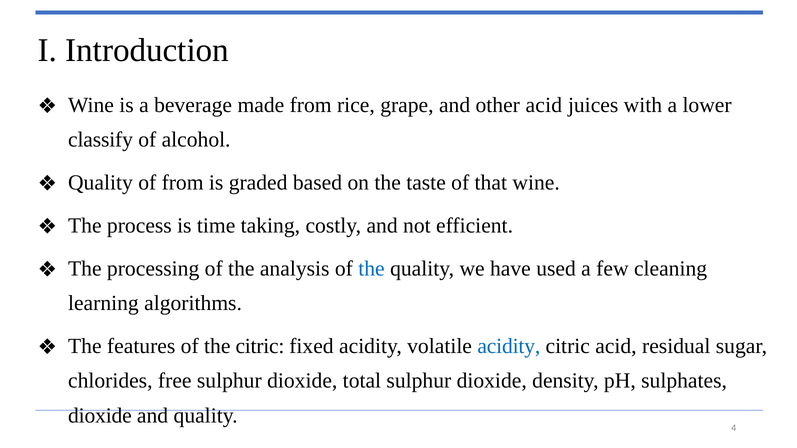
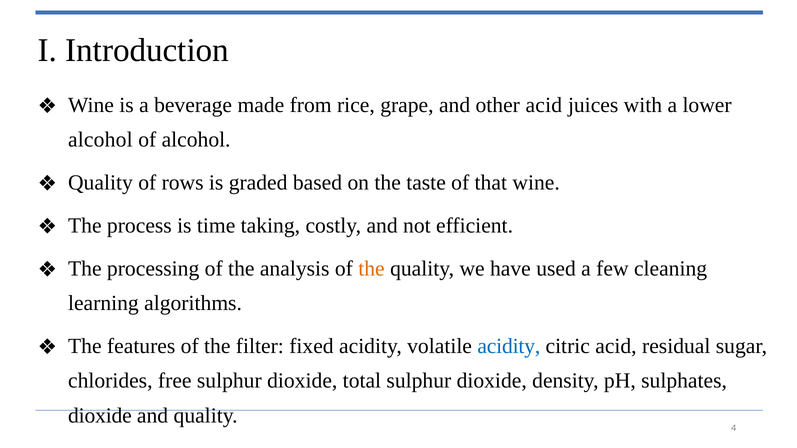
classify at (101, 140): classify -> alcohol
of from: from -> rows
the at (371, 269) colour: blue -> orange
the citric: citric -> filter
